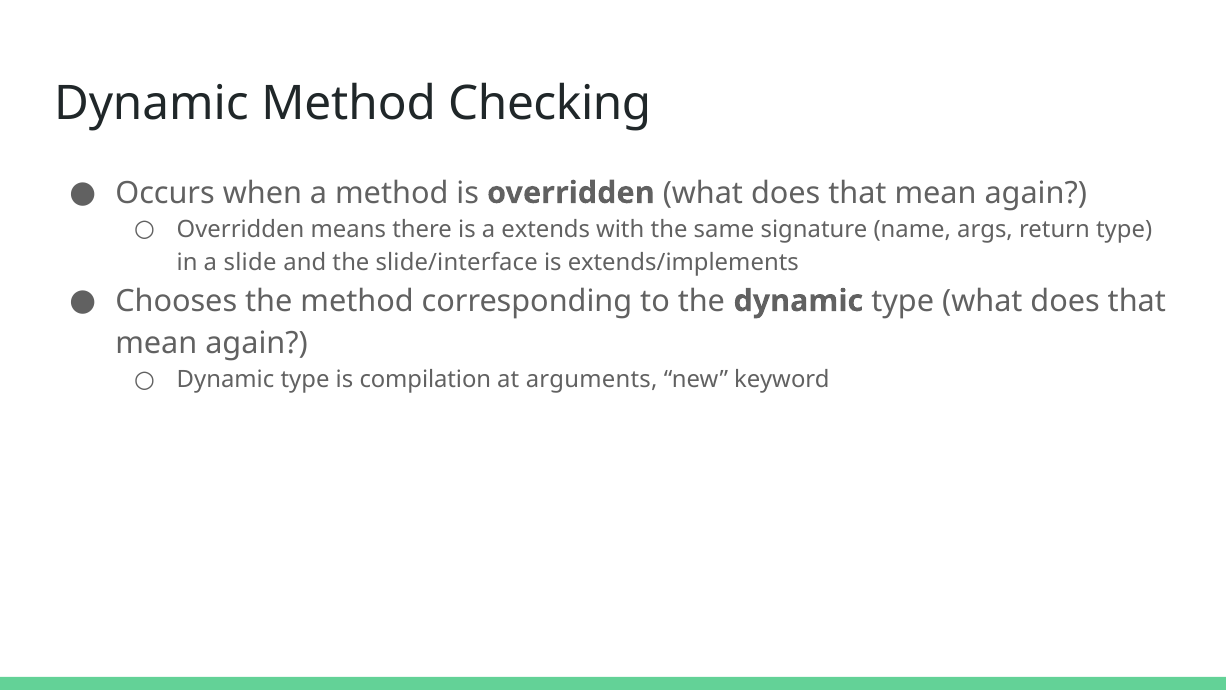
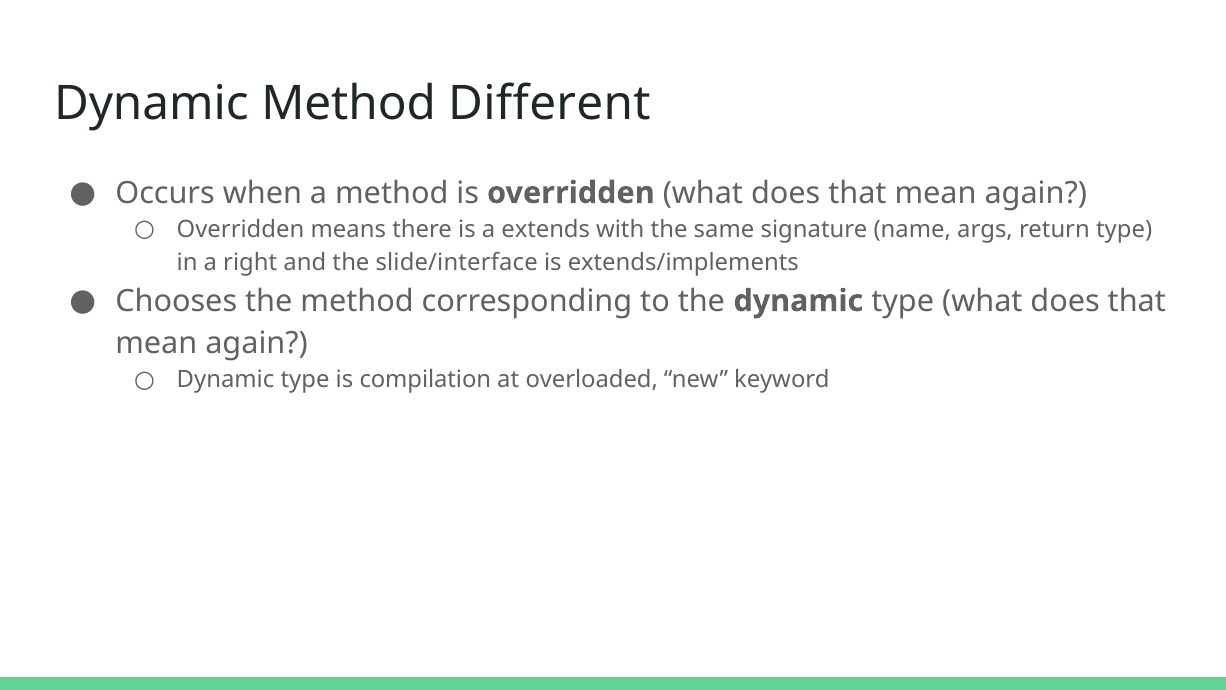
Checking: Checking -> Different
slide: slide -> right
arguments: arguments -> overloaded
